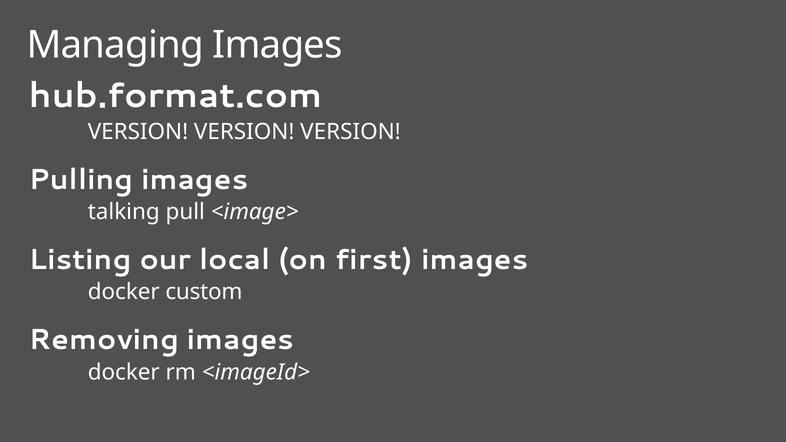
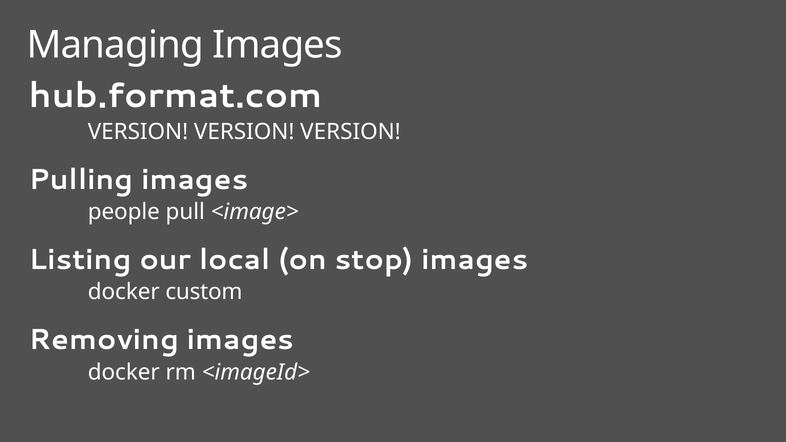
talking: talking -> people
first: first -> stop
